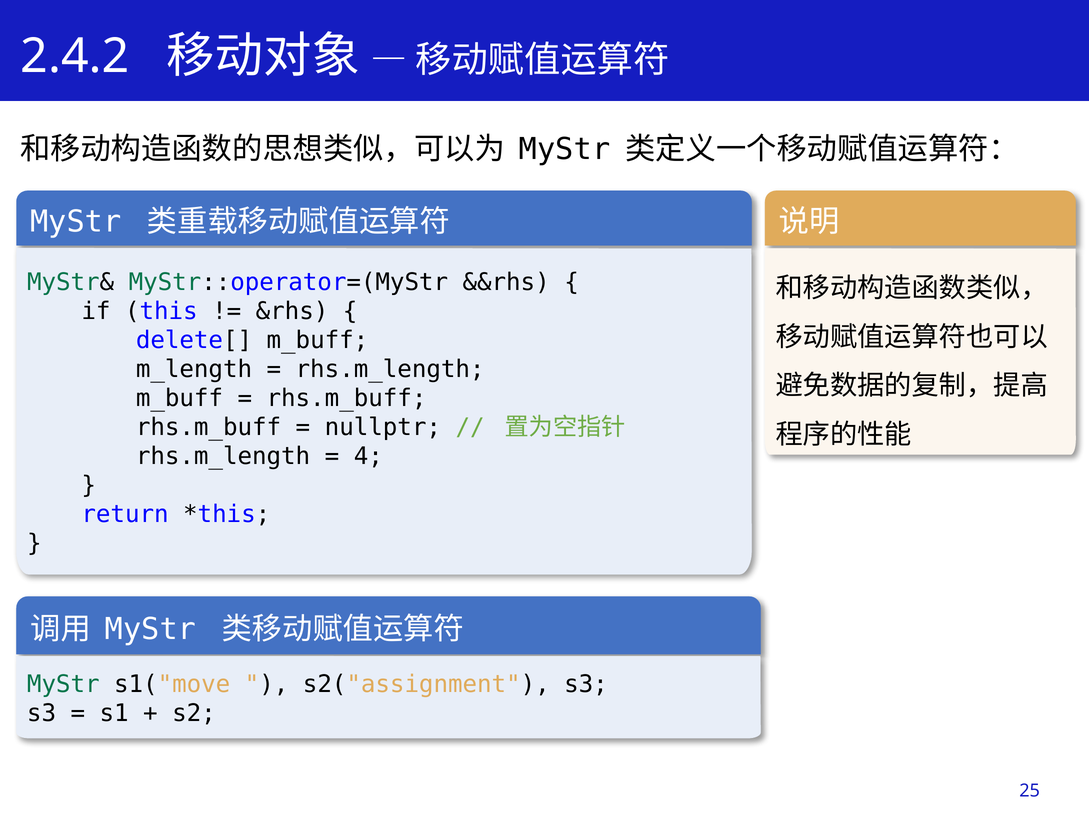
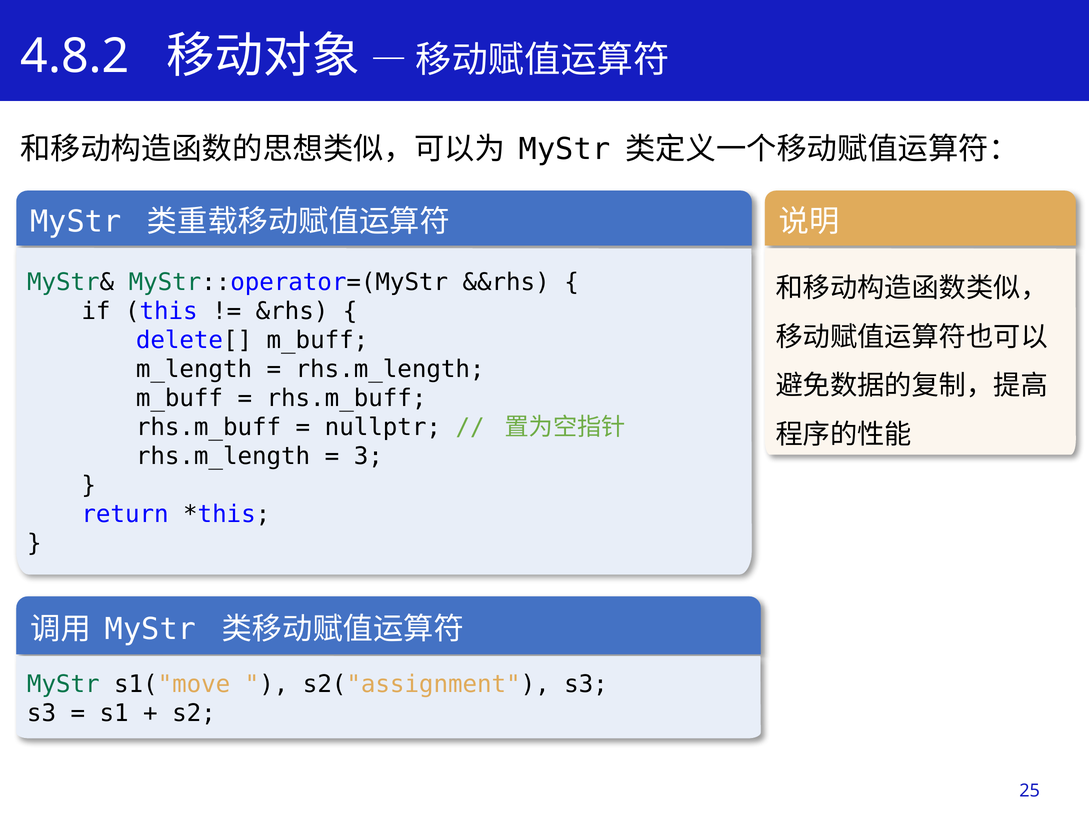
2.4.2: 2.4.2 -> 4.8.2
4: 4 -> 3
